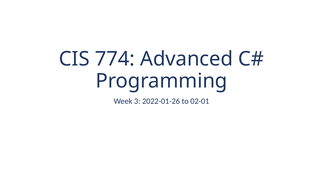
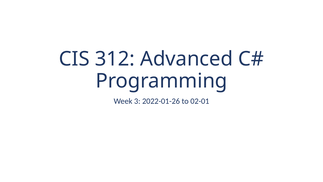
774: 774 -> 312
